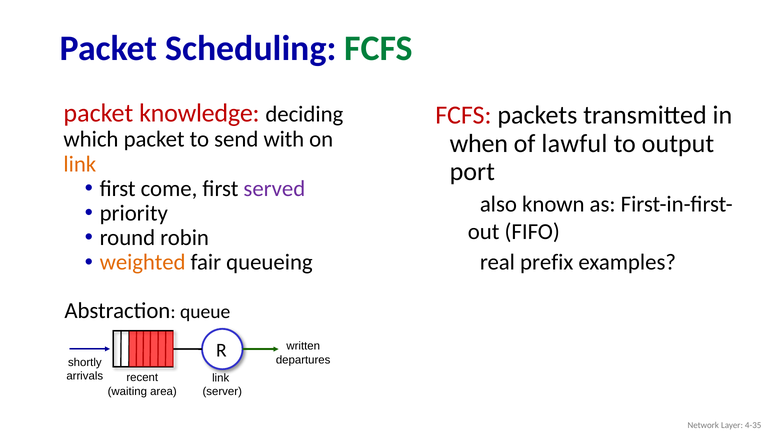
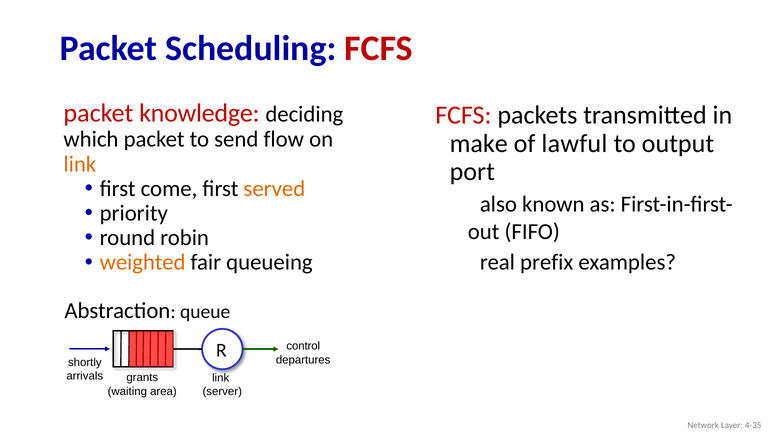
FCFS at (379, 48) colour: green -> red
with: with -> flow
when: when -> make
served colour: purple -> orange
written: written -> control
recent: recent -> grants
